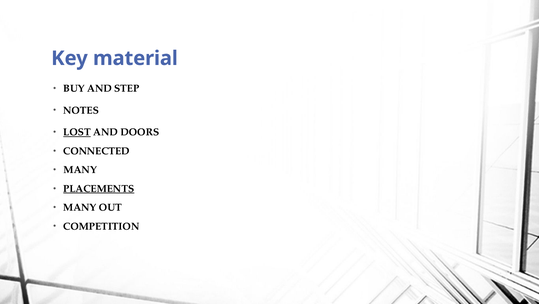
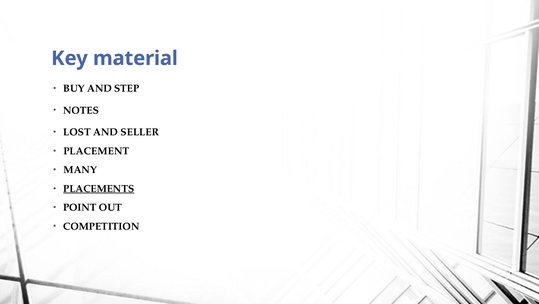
LOST underline: present -> none
DOORS: DOORS -> SELLER
CONNECTED: CONNECTED -> PLACEMENT
MANY at (80, 207): MANY -> POINT
